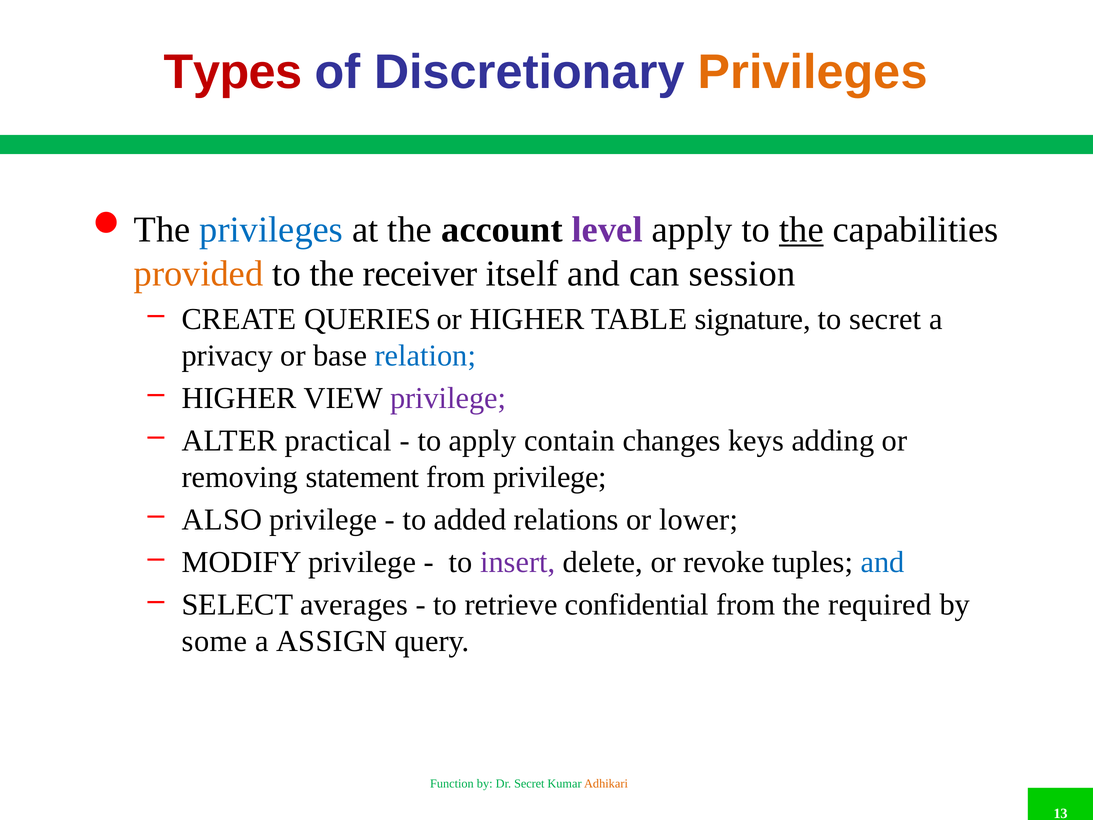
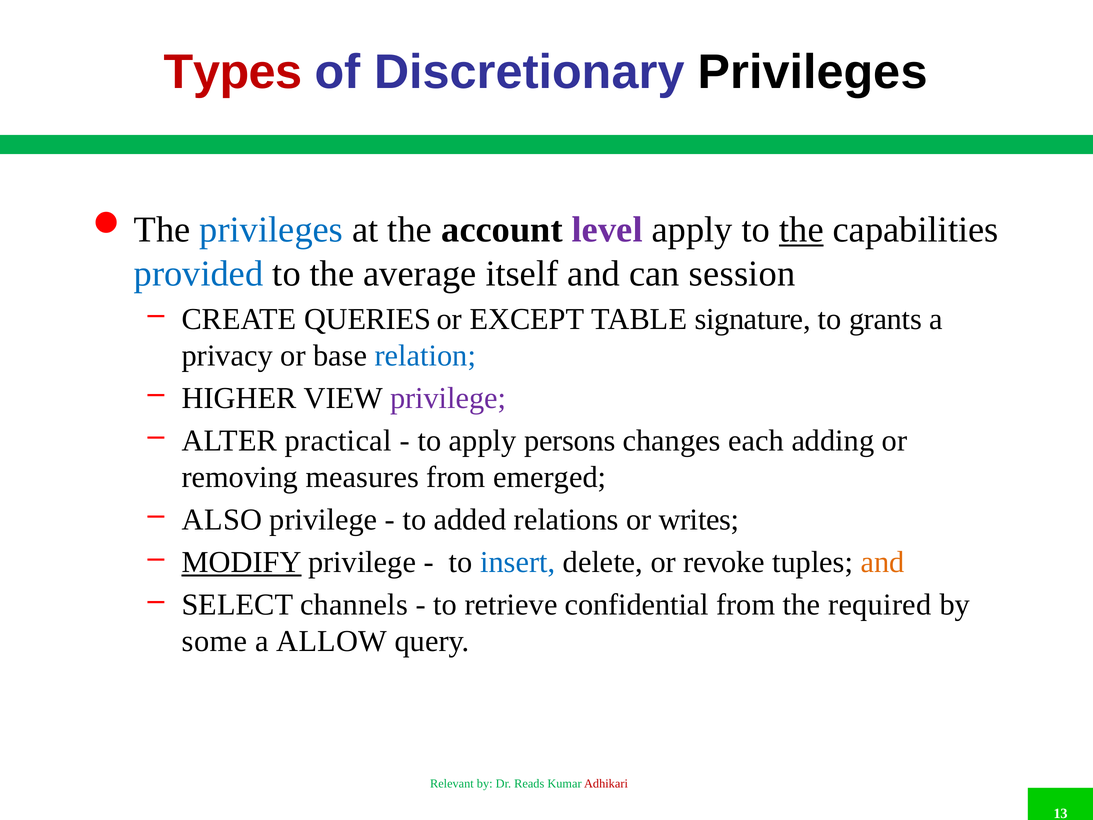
Privileges at (813, 72) colour: orange -> black
provided colour: orange -> blue
receiver: receiver -> average
or HIGHER: HIGHER -> EXCEPT
to secret: secret -> grants
contain: contain -> persons
keys: keys -> each
statement: statement -> measures
from privilege: privilege -> emerged
lower: lower -> writes
MODIFY underline: none -> present
insert colour: purple -> blue
and at (883, 562) colour: blue -> orange
averages: averages -> channels
ASSIGN: ASSIGN -> ALLOW
Function: Function -> Relevant
Dr Secret: Secret -> Reads
Adhikari colour: orange -> red
